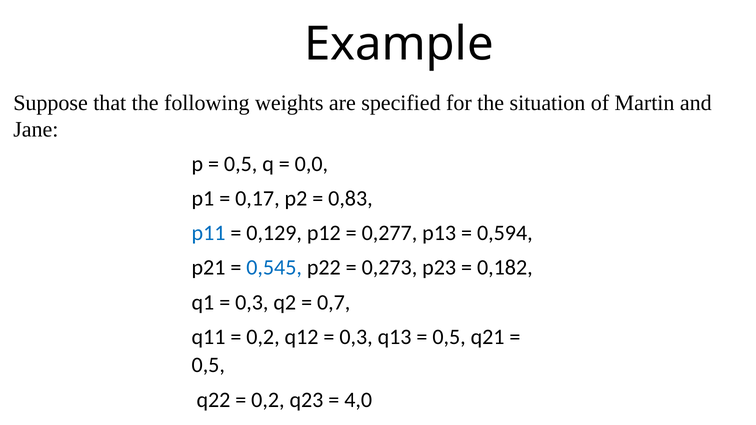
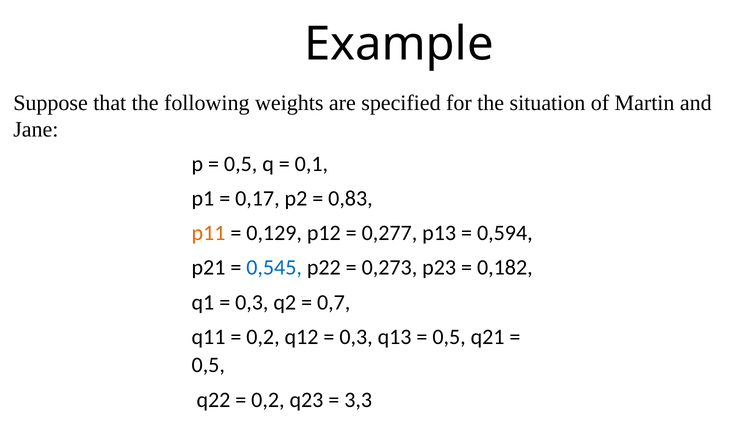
0,0: 0,0 -> 0,1
p11 colour: blue -> orange
4,0: 4,0 -> 3,3
